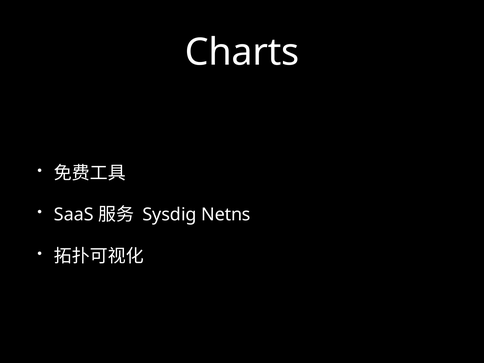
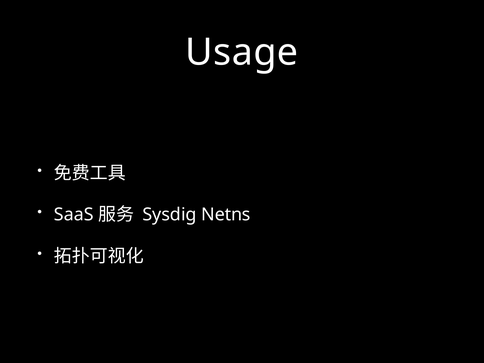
Charts: Charts -> Usage
